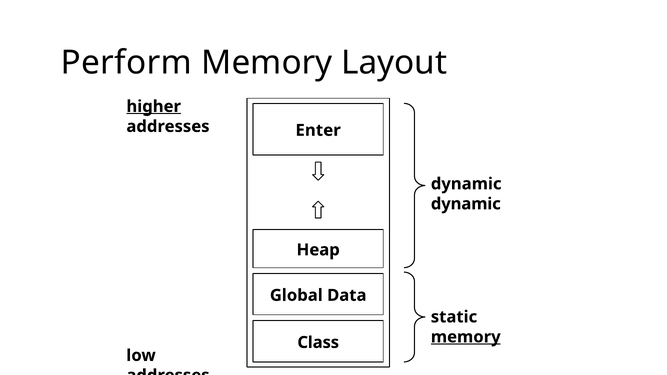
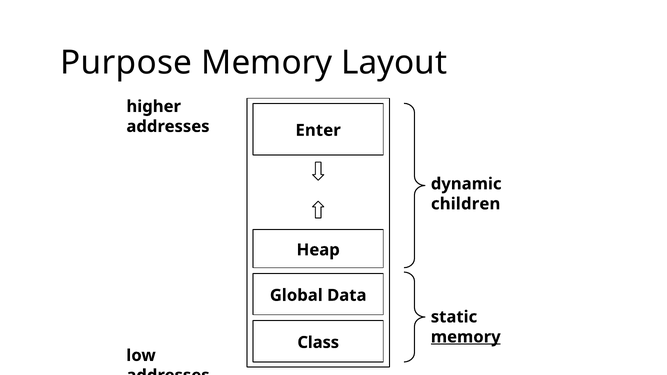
Perform: Perform -> Purpose
higher underline: present -> none
dynamic at (466, 204): dynamic -> children
